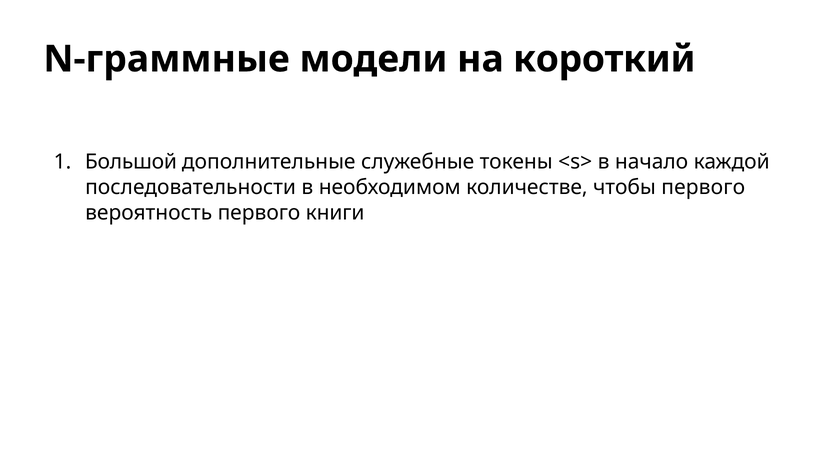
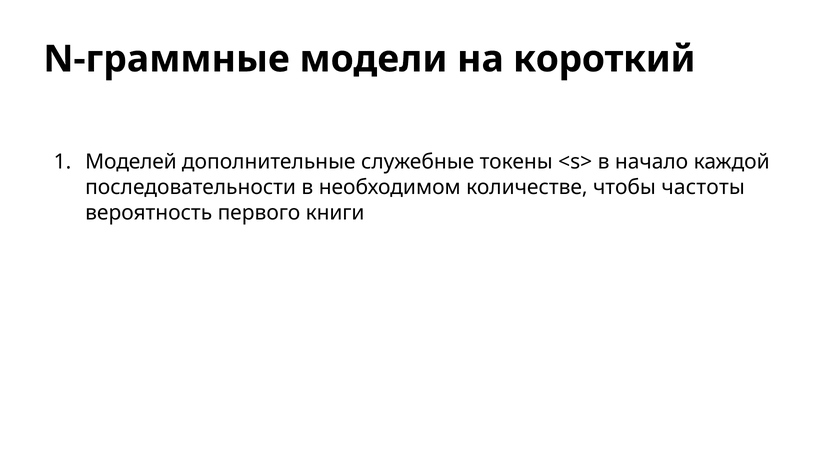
Большой: Большой -> Моделей
чтобы первого: первого -> частоты
